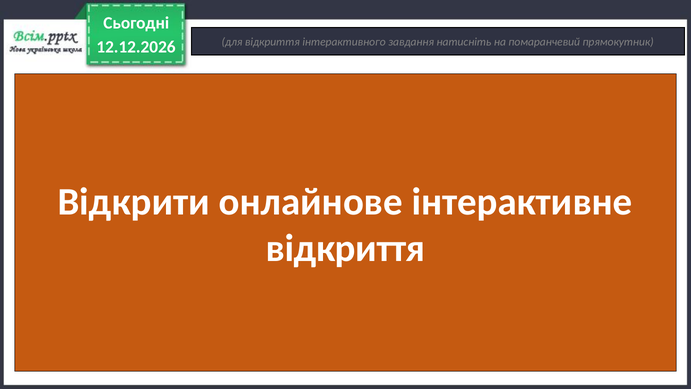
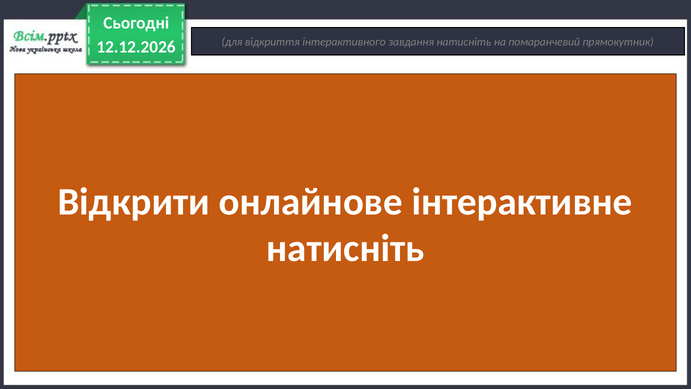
відкриття at (346, 248): відкриття -> натисніть
